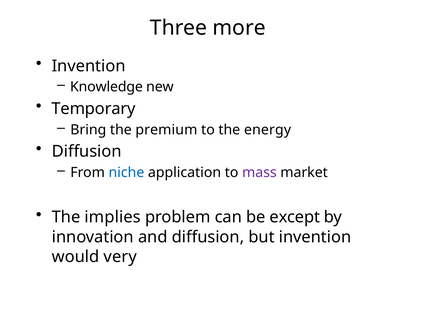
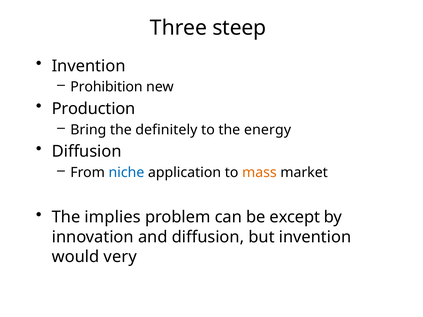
more: more -> steep
Knowledge: Knowledge -> Prohibition
Temporary: Temporary -> Production
premium: premium -> definitely
mass colour: purple -> orange
